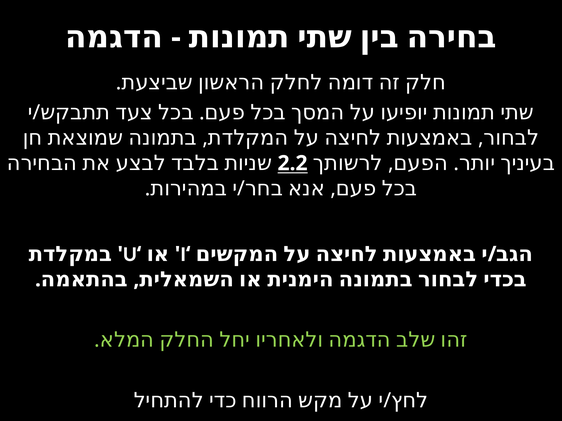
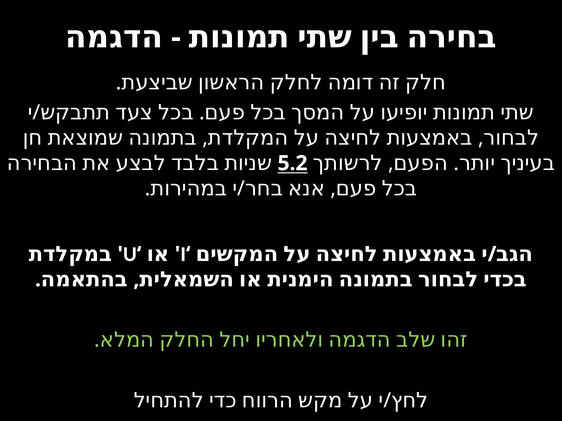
2.2: 2.2 -> 5.2
